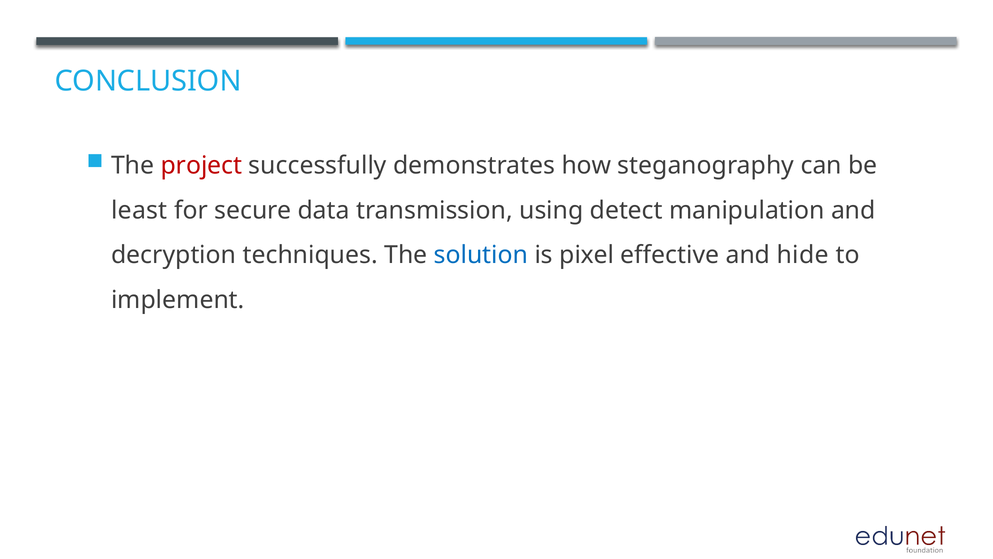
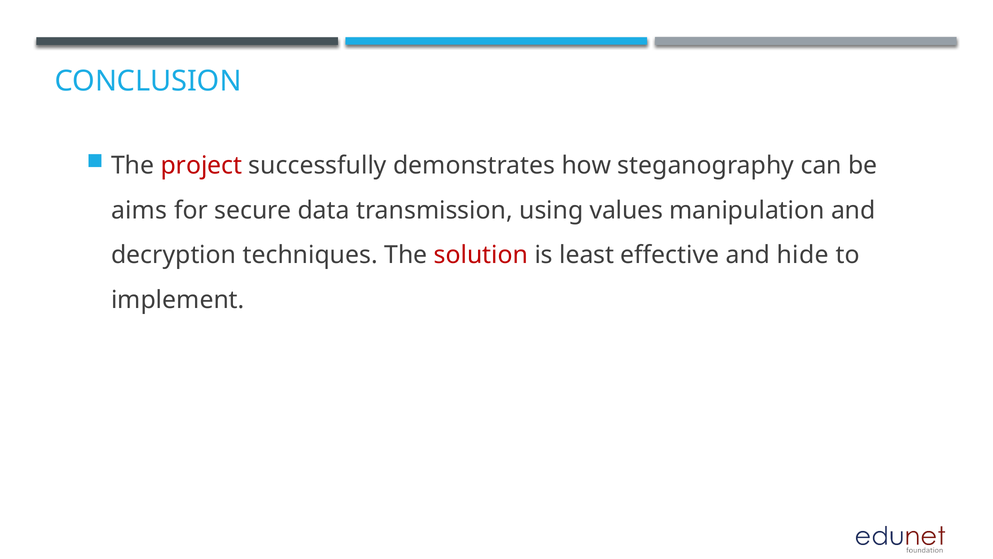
least: least -> aims
detect: detect -> values
solution colour: blue -> red
pixel: pixel -> least
